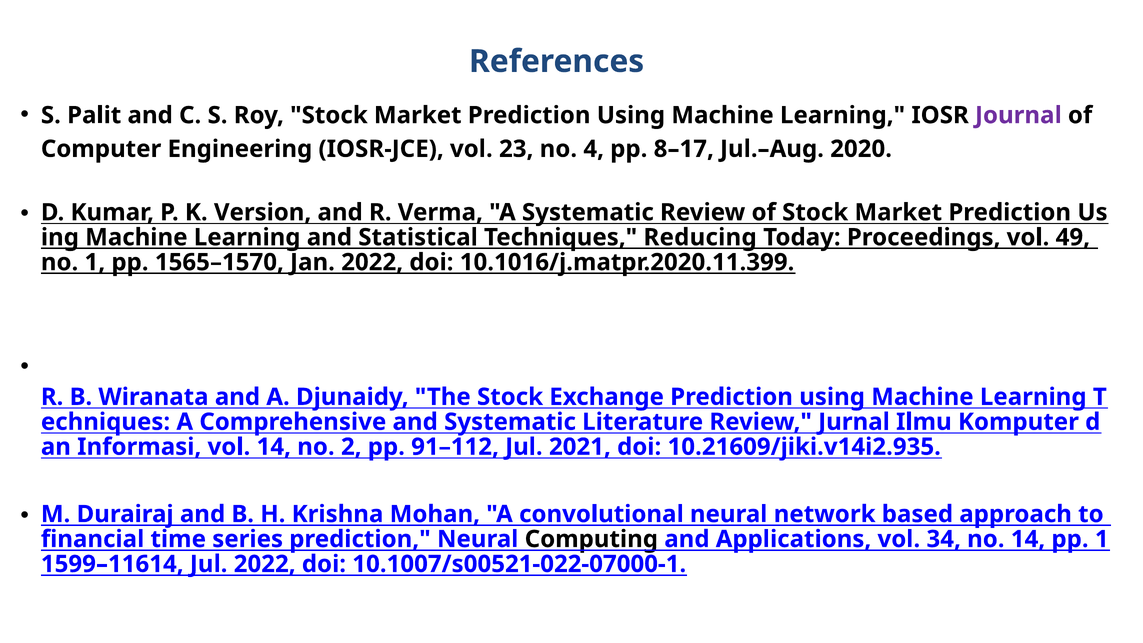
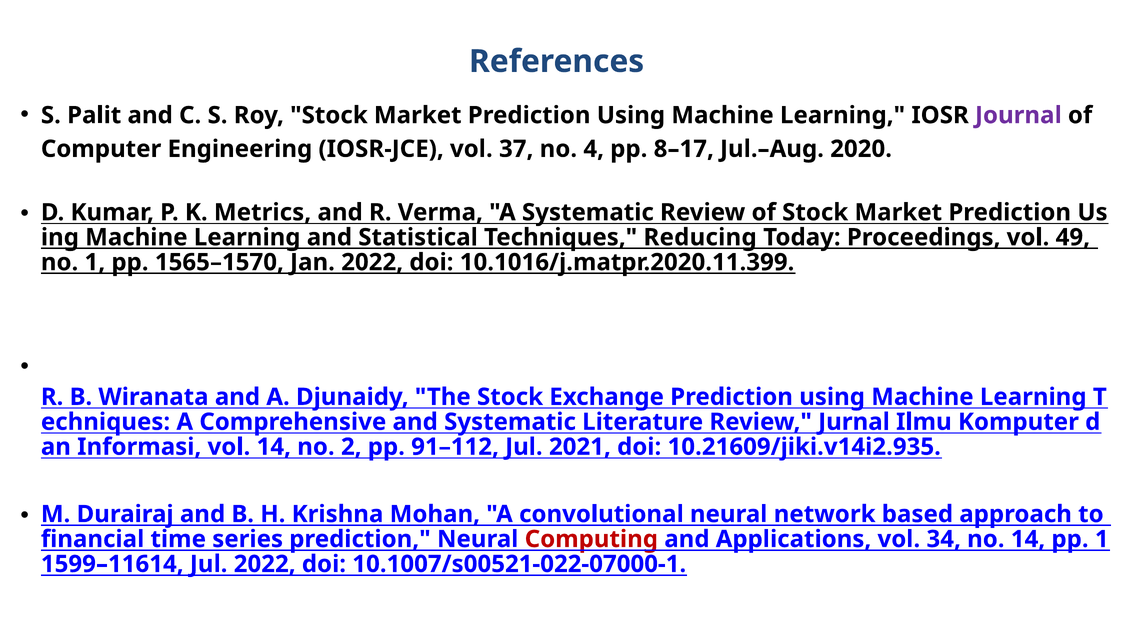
23: 23 -> 37
Version: Version -> Metrics
Computing colour: black -> red
